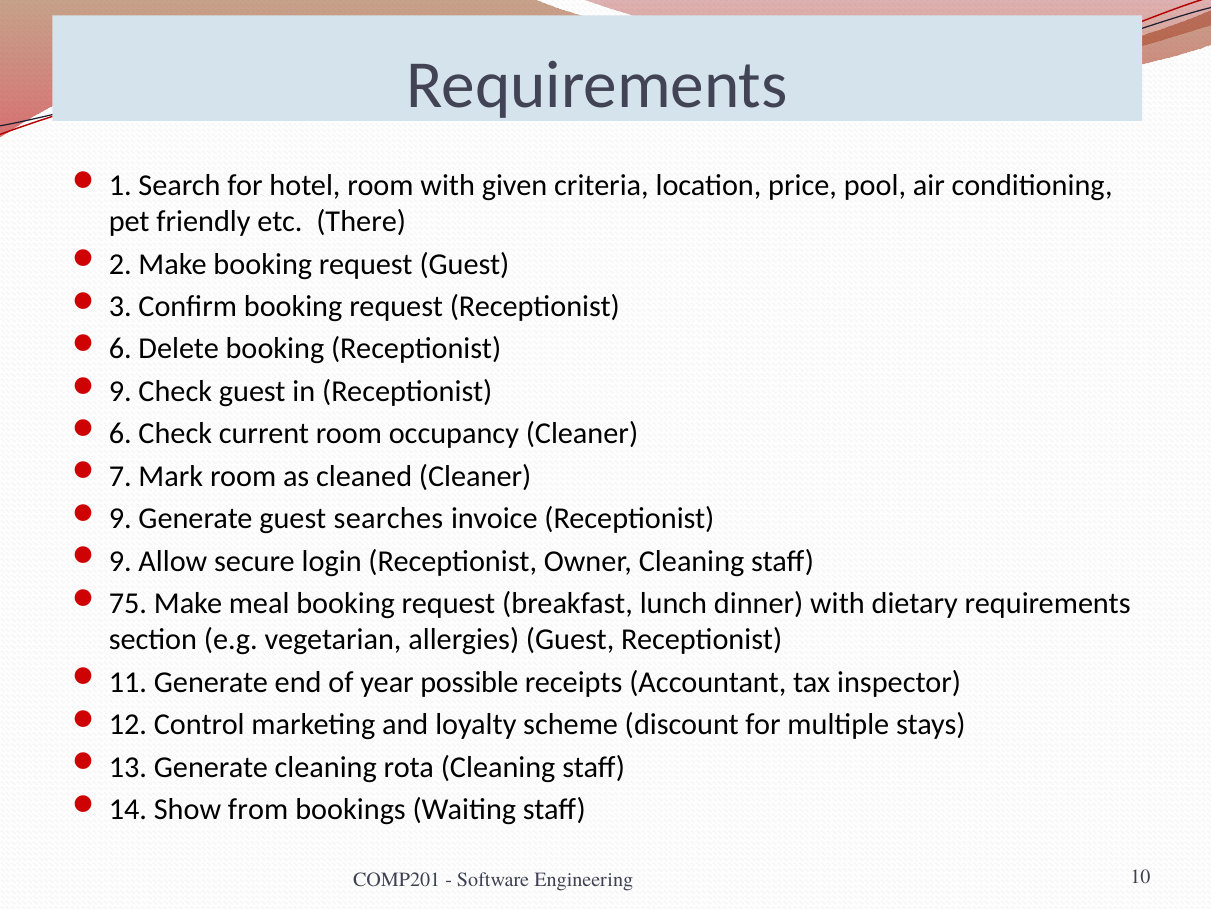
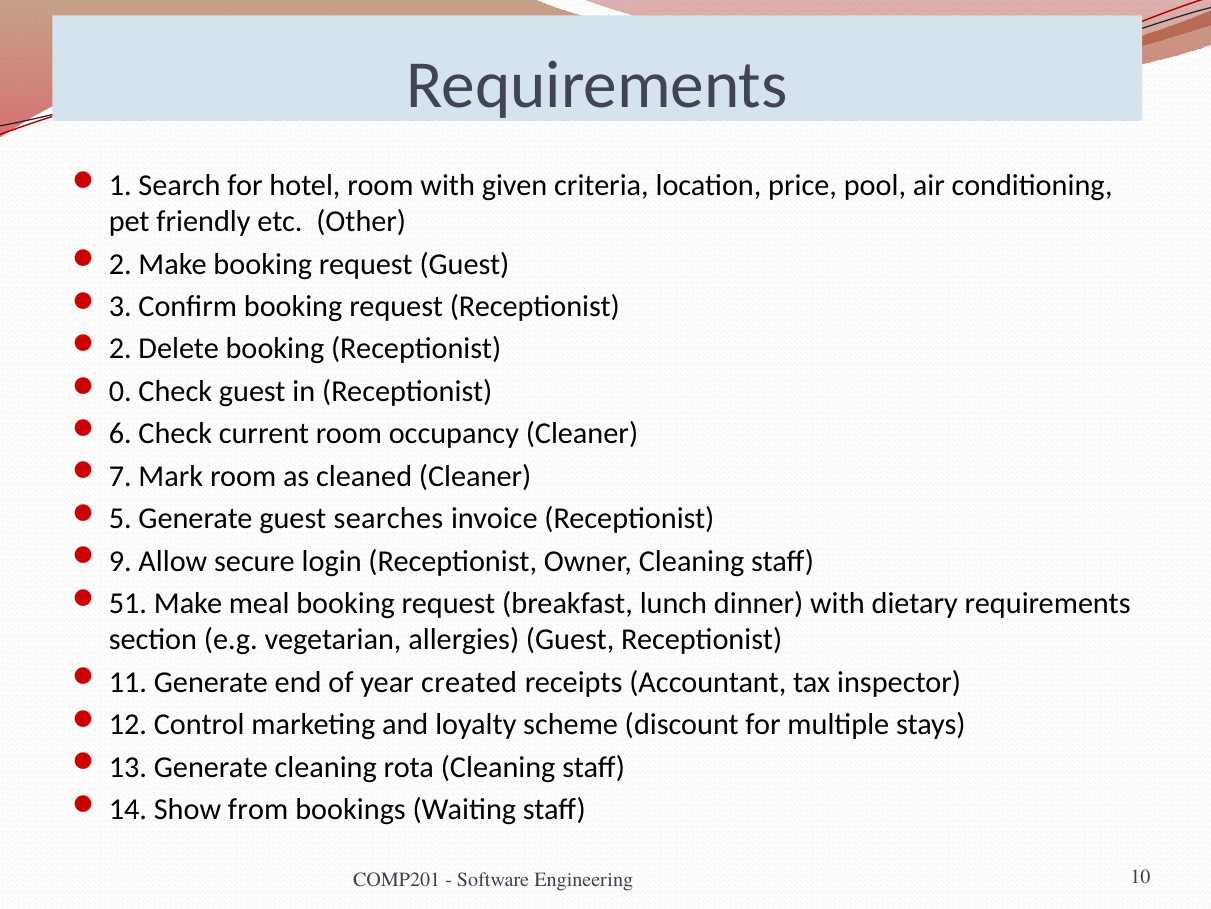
There: There -> Other
6 at (120, 349): 6 -> 2
9 at (120, 391): 9 -> 0
9 at (120, 518): 9 -> 5
75: 75 -> 51
possible: possible -> created
